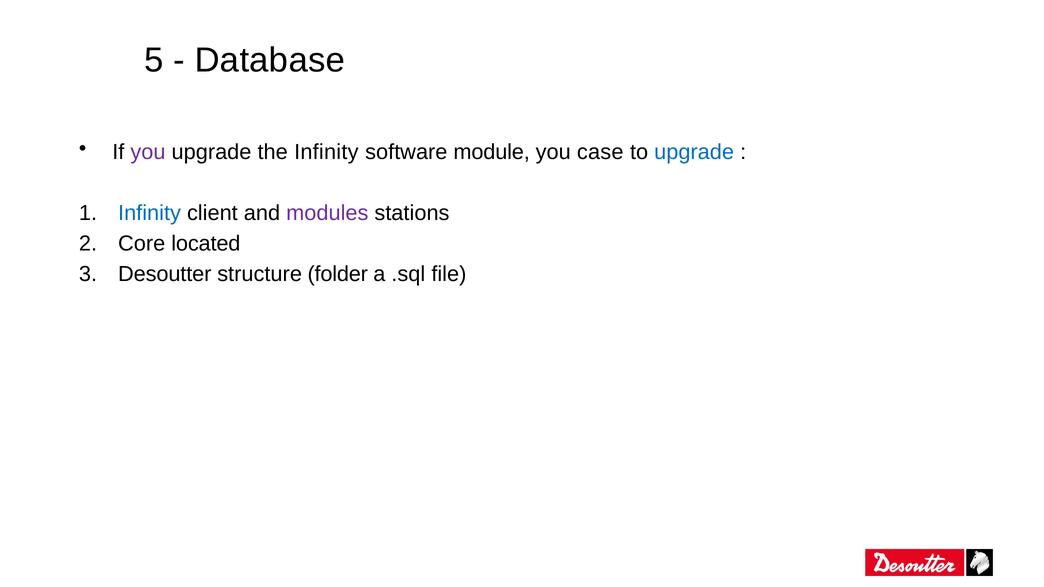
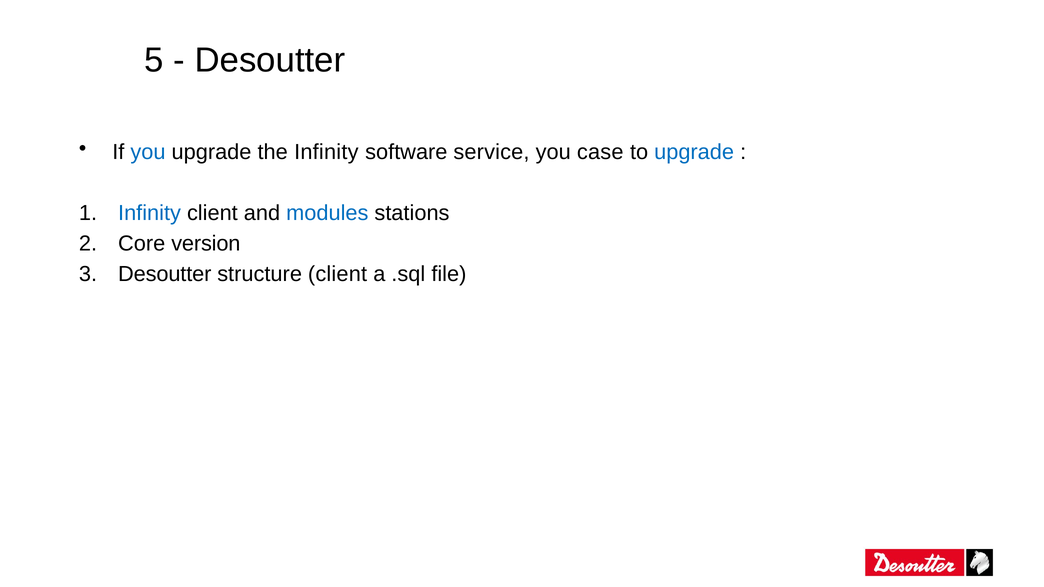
Database at (270, 60): Database -> Desoutter
you at (148, 152) colour: purple -> blue
module: module -> service
modules colour: purple -> blue
located: located -> version
structure folder: folder -> client
